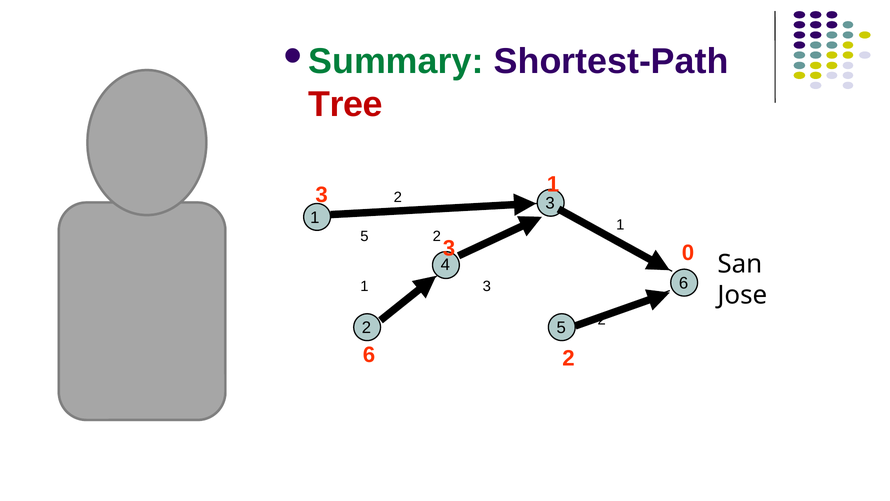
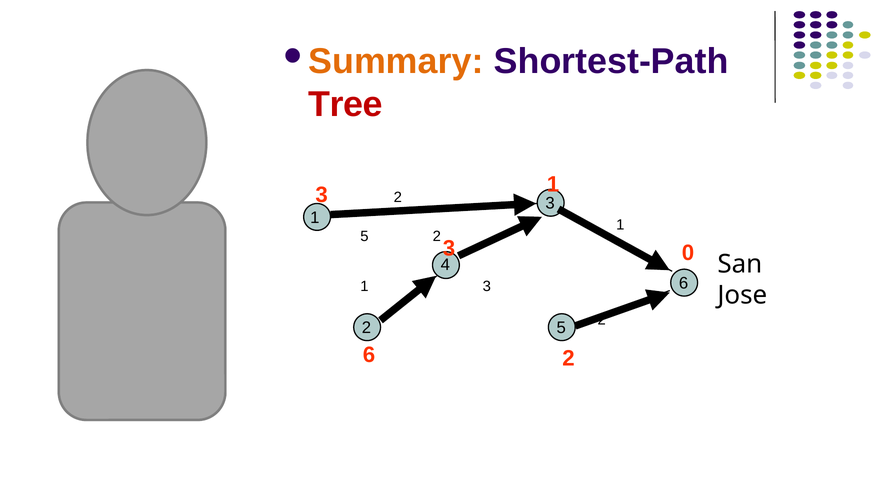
Summary colour: green -> orange
